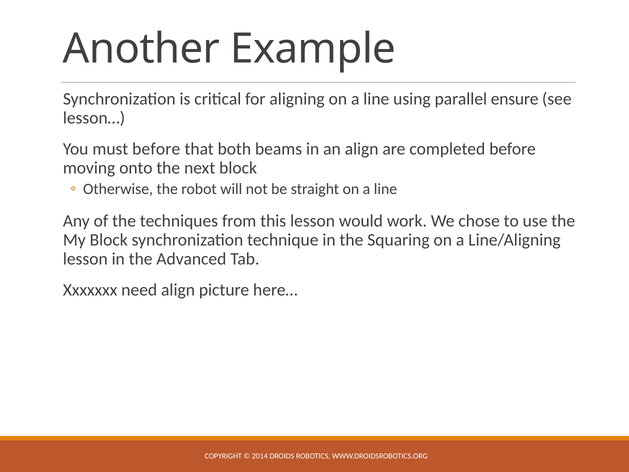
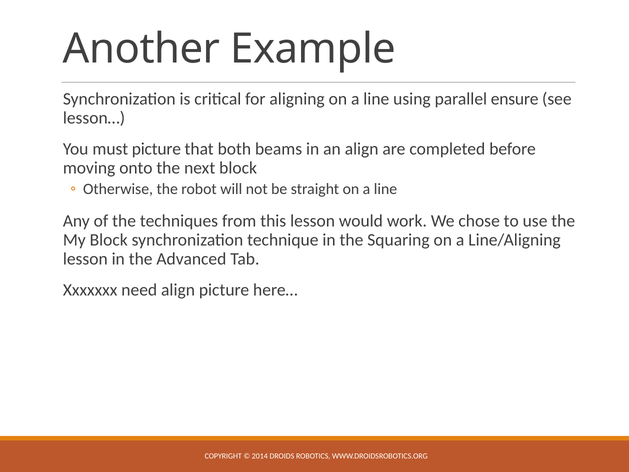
must before: before -> picture
